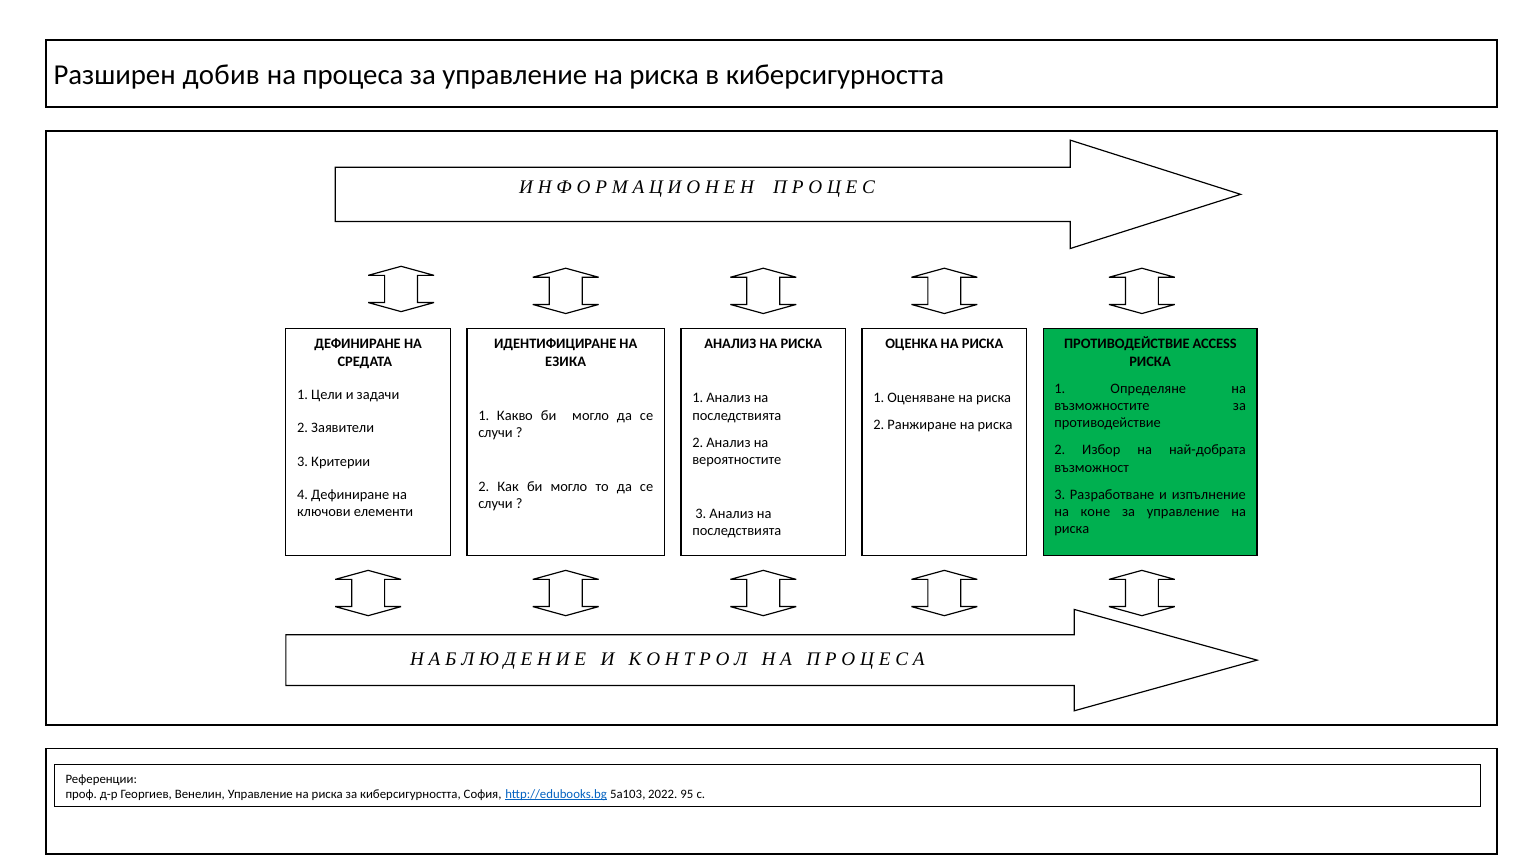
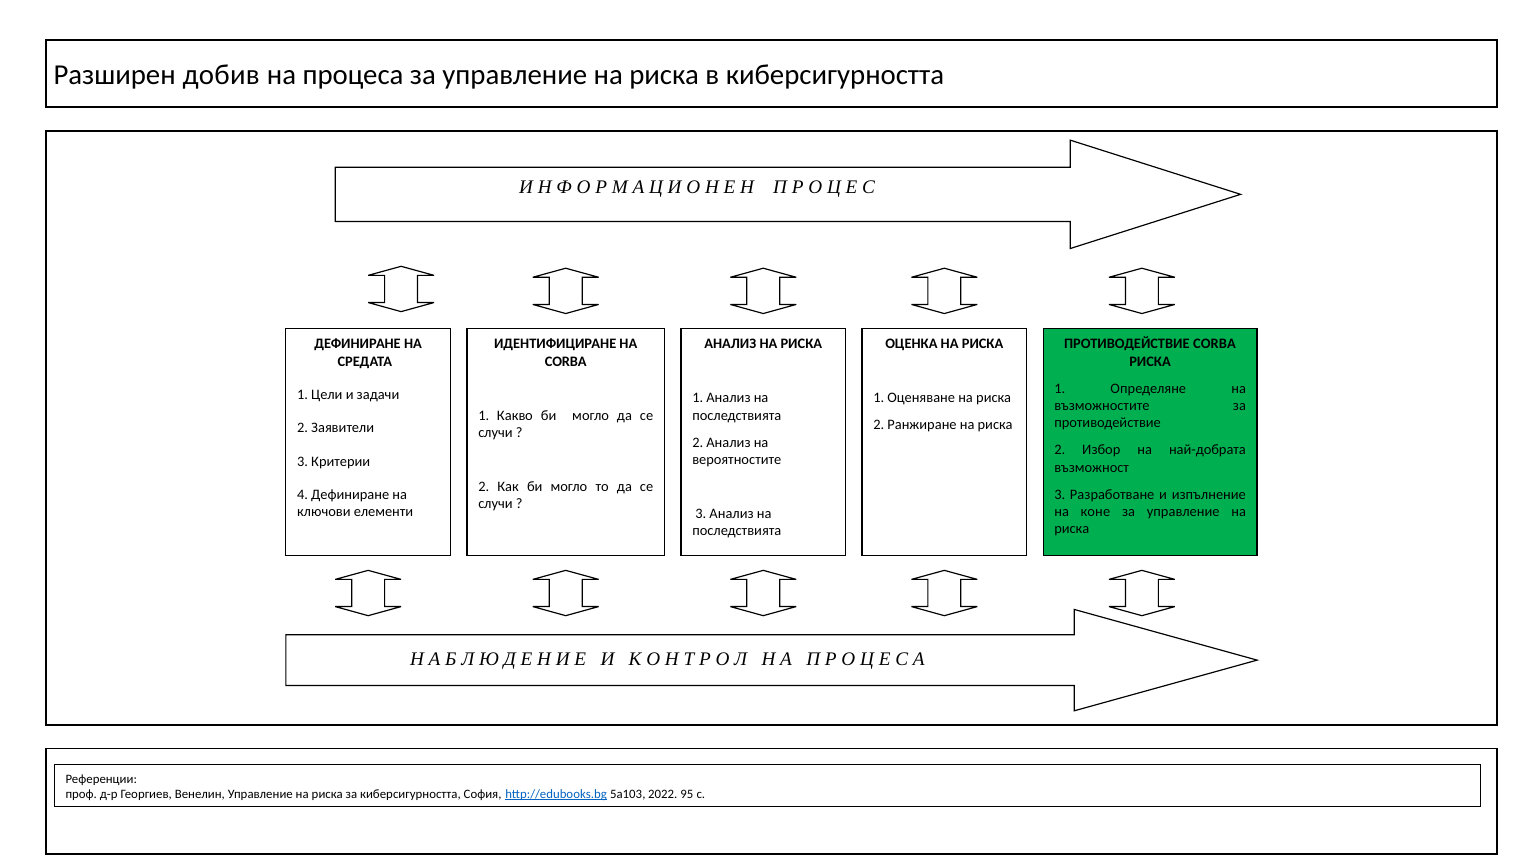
ПРОТИВОДЕЙСТВИЕ ACCESS: ACCESS -> CORBA
ЕЗИКА at (566, 361): ЕЗИКА -> CORBA
